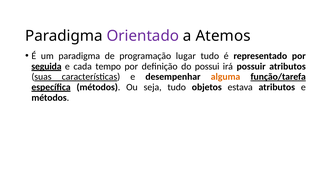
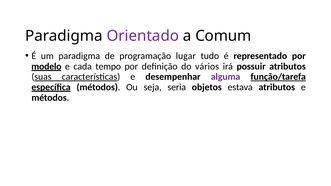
Atemos: Atemos -> Comum
seguida: seguida -> modelo
possui: possui -> vários
alguma colour: orange -> purple
seja tudo: tudo -> seria
